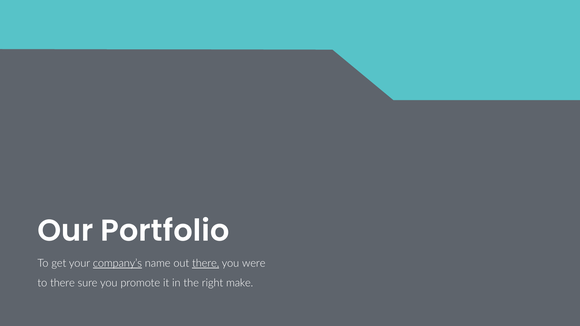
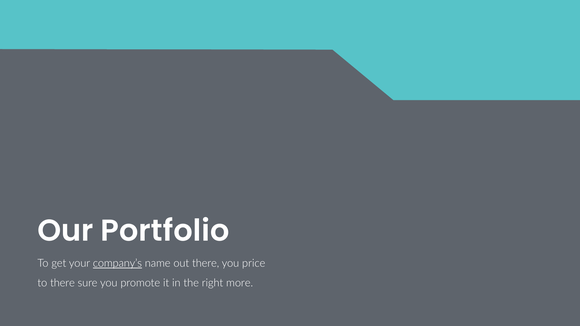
there at (206, 263) underline: present -> none
were: were -> price
make: make -> more
